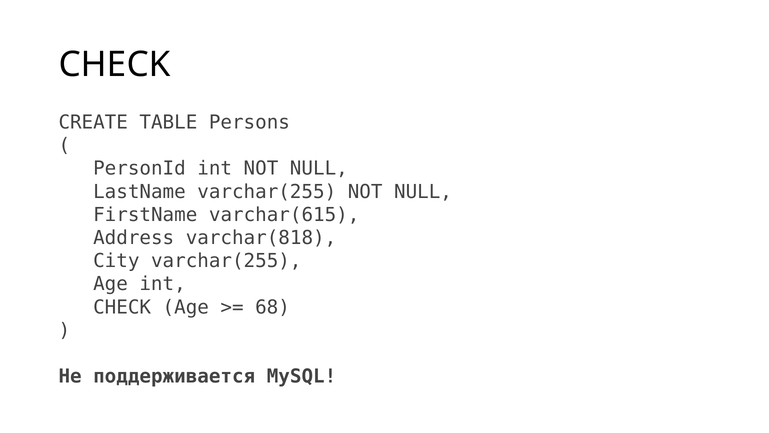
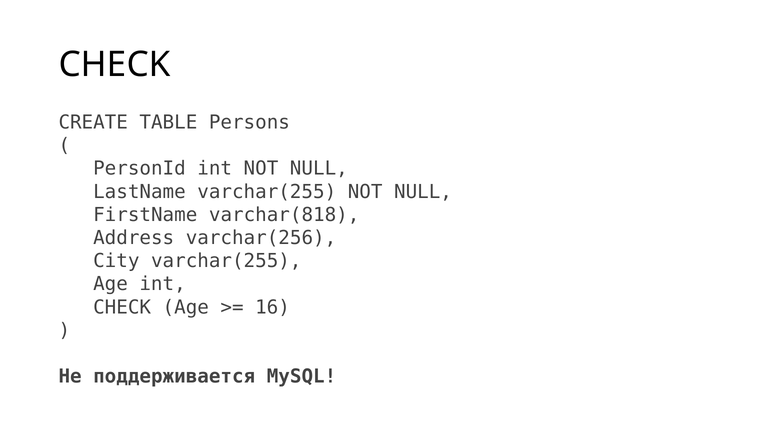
varchar(615: varchar(615 -> varchar(818
varchar(818: varchar(818 -> varchar(256
68: 68 -> 16
